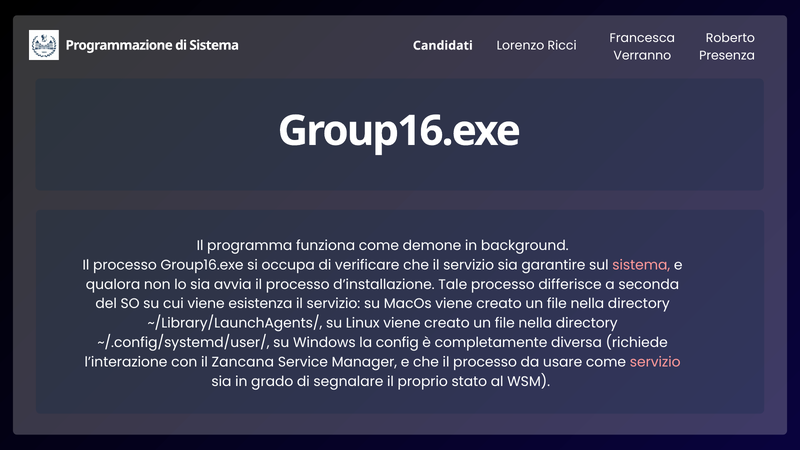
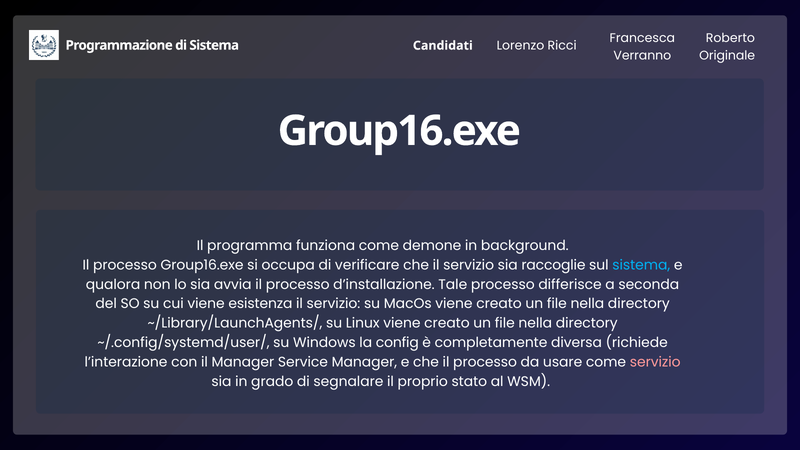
Presenza: Presenza -> Originale
garantire: garantire -> raccoglie
sistema at (641, 265) colour: pink -> light blue
il Zancana: Zancana -> Manager
